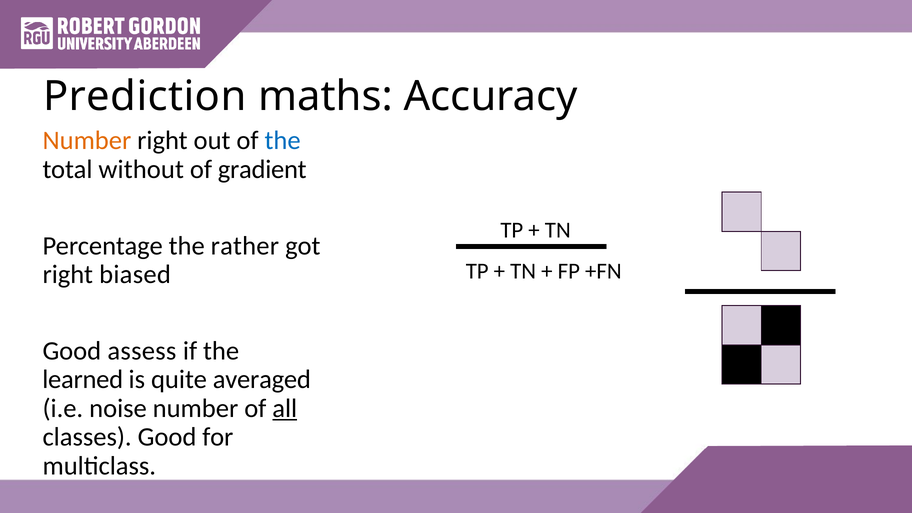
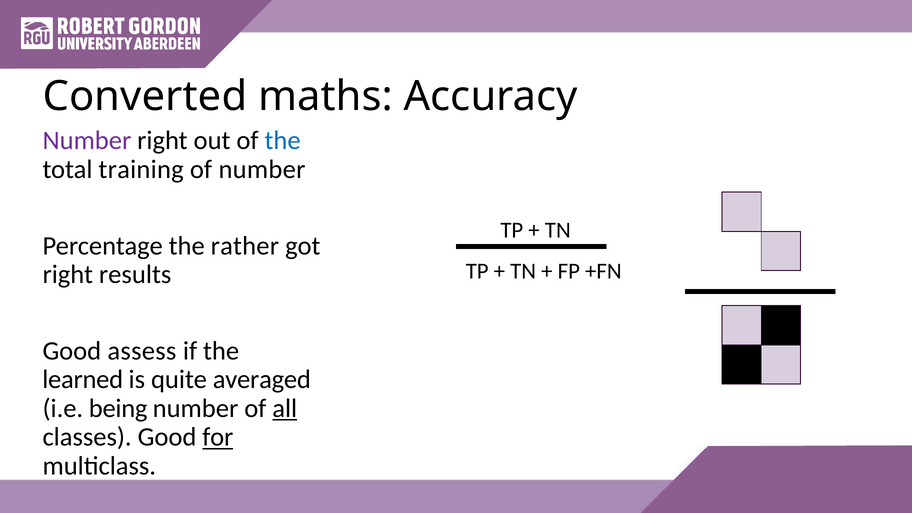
Prediction: Prediction -> Converted
Number at (87, 141) colour: orange -> purple
without: without -> training
of gradient: gradient -> number
biased: biased -> results
noise: noise -> being
for underline: none -> present
